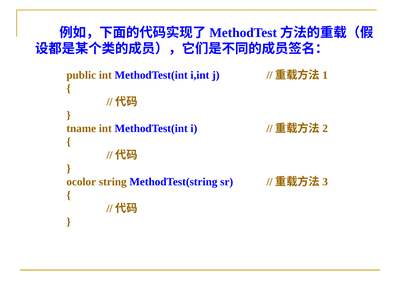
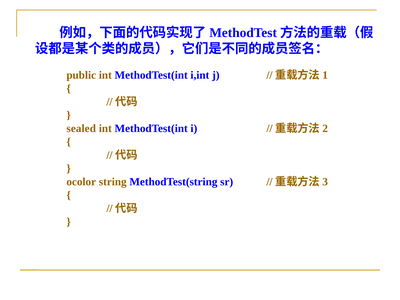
tname: tname -> sealed
